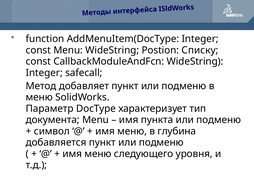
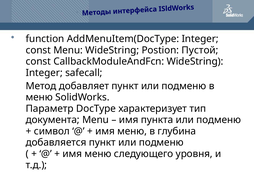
Списку: Списку -> Пустой
